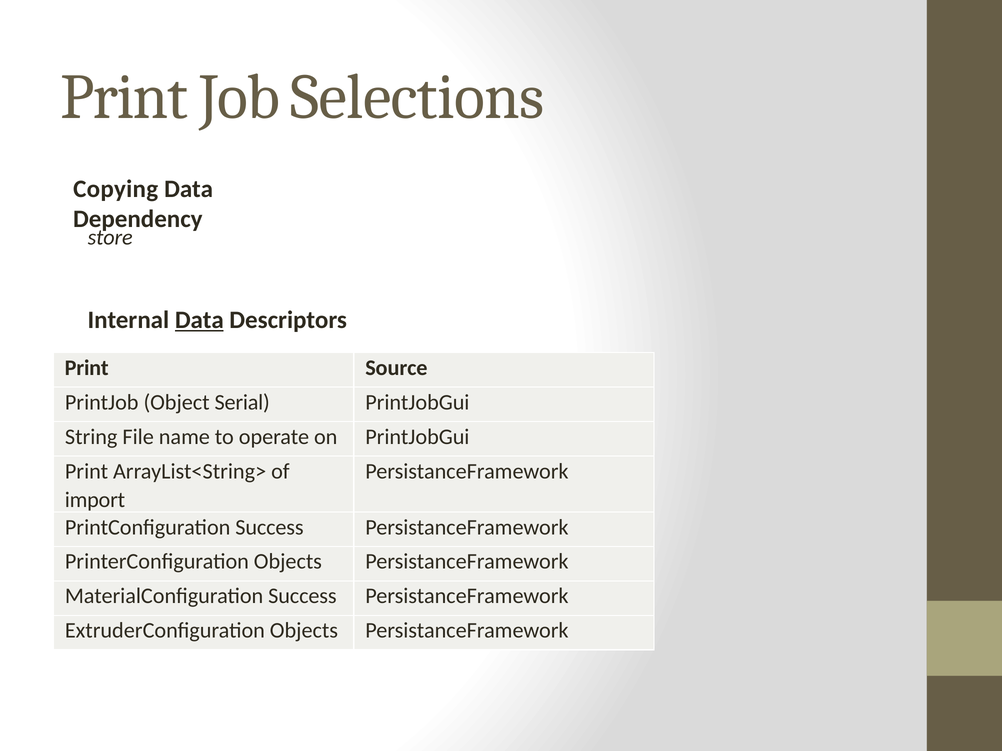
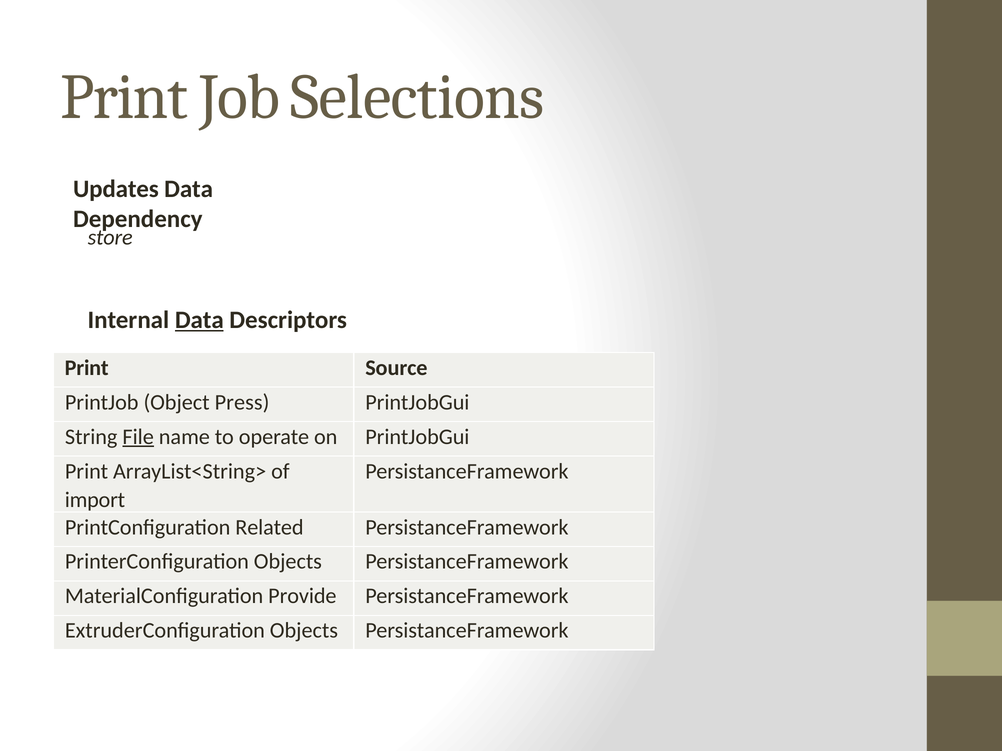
Copying: Copying -> Updates
Serial: Serial -> Press
File underline: none -> present
PrintConfiguration Success: Success -> Related
MaterialConfiguration Success: Success -> Provide
